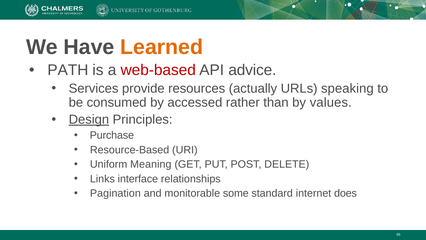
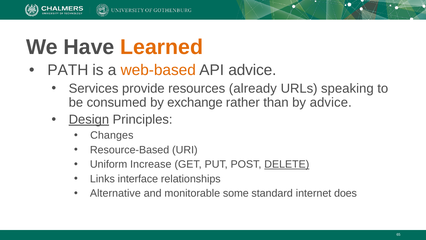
web-based colour: red -> orange
actually: actually -> already
accessed: accessed -> exchange
by values: values -> advice
Purchase: Purchase -> Changes
Meaning: Meaning -> Increase
DELETE underline: none -> present
Pagination: Pagination -> Alternative
